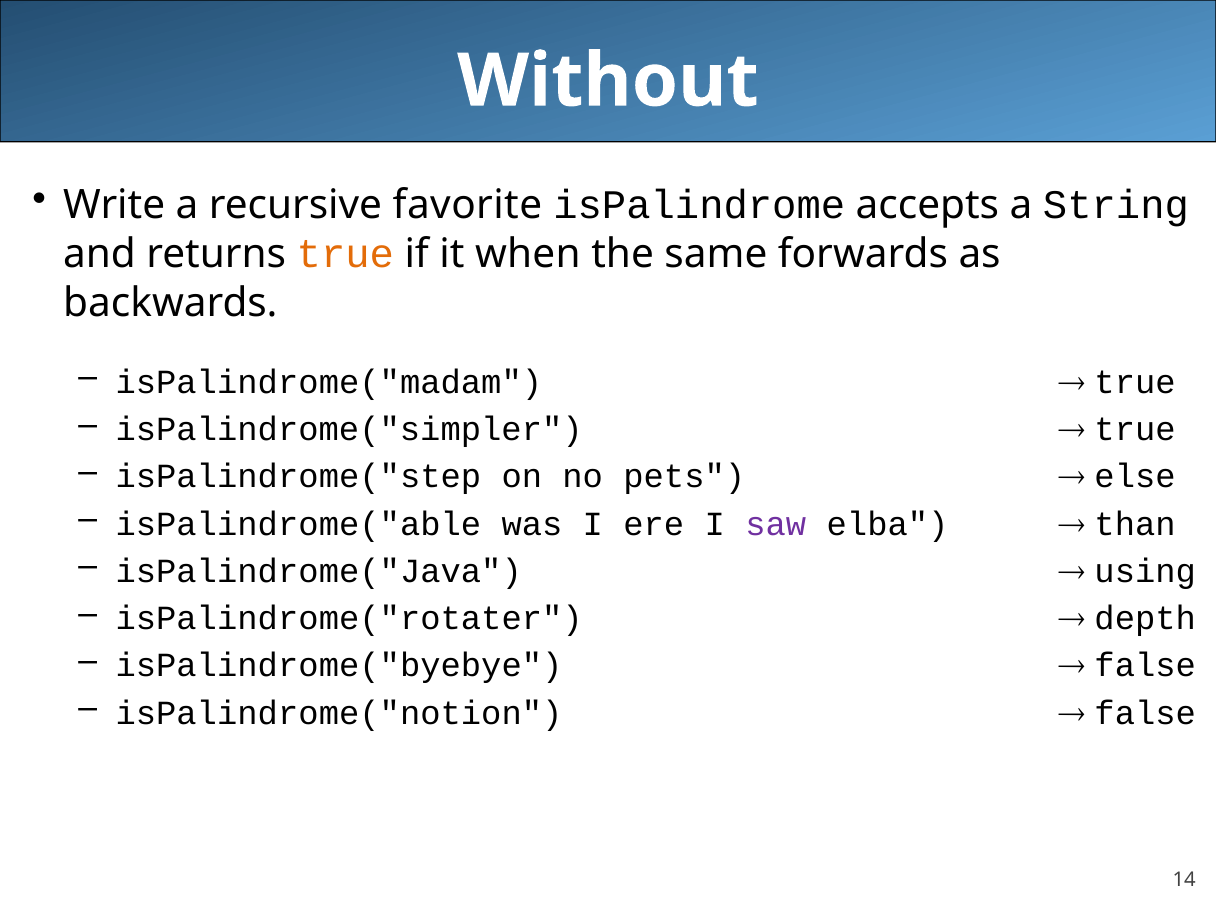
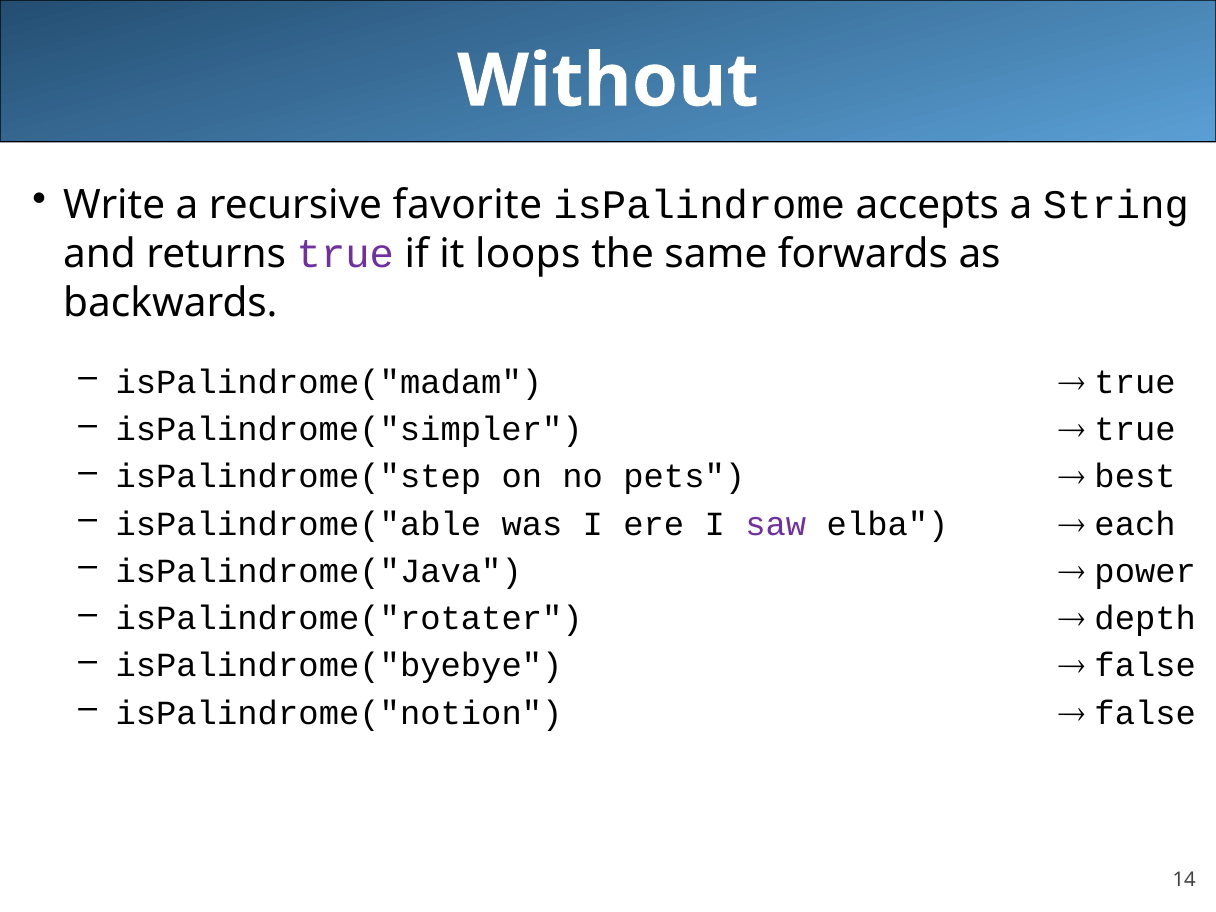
true at (345, 254) colour: orange -> purple
when: when -> loops
else: else -> best
than: than -> each
using: using -> power
